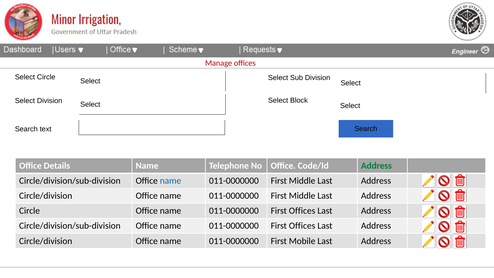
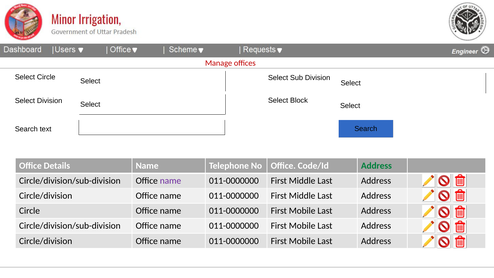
name at (171, 181) colour: blue -> purple
Offices at (302, 211): Offices -> Mobile
Offices at (302, 226): Offices -> Mobile
